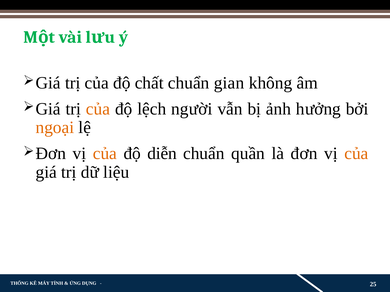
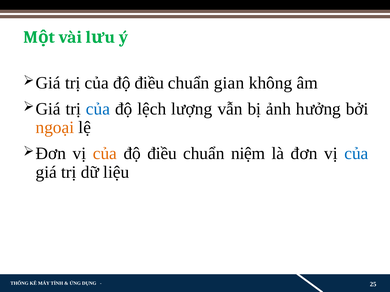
trị của độ chất: chất -> điều
của at (98, 109) colour: orange -> blue
người: người -> lượng
diễn at (162, 154): diễn -> điều
quần: quần -> niệm
của at (356, 154) colour: orange -> blue
